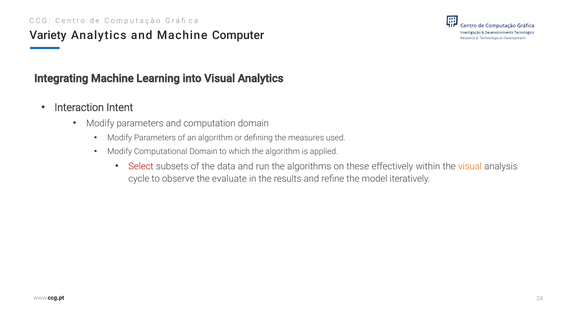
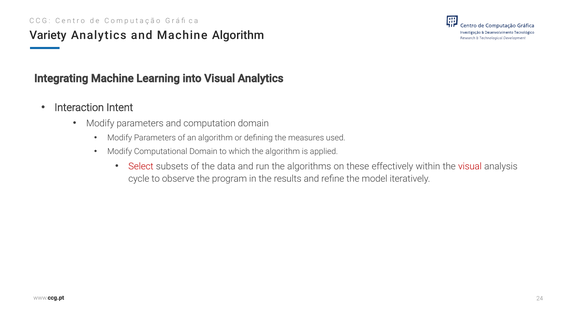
Machine Computer: Computer -> Algorithm
visual at (470, 166) colour: orange -> red
evaluate: evaluate -> program
